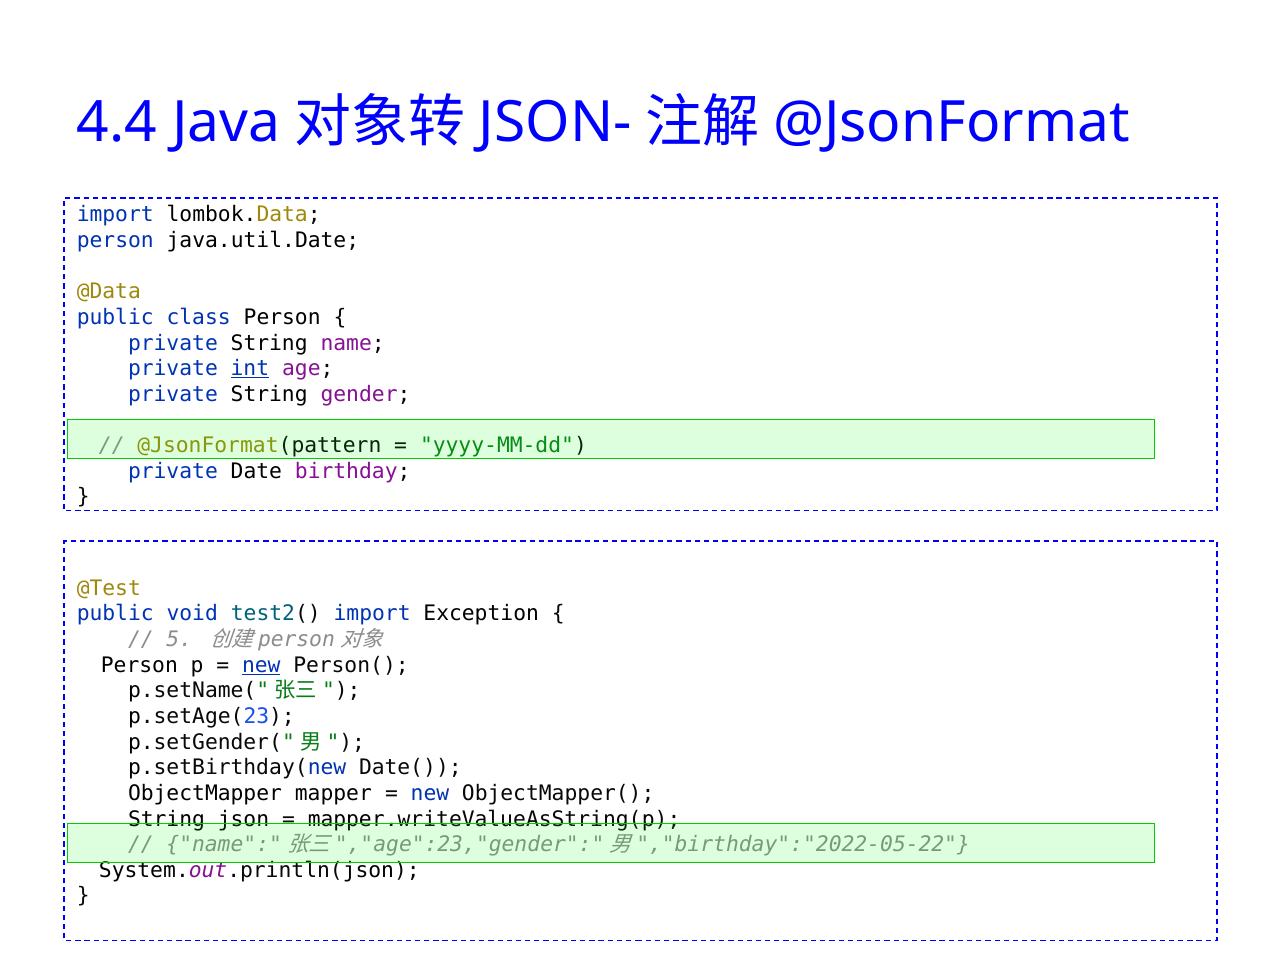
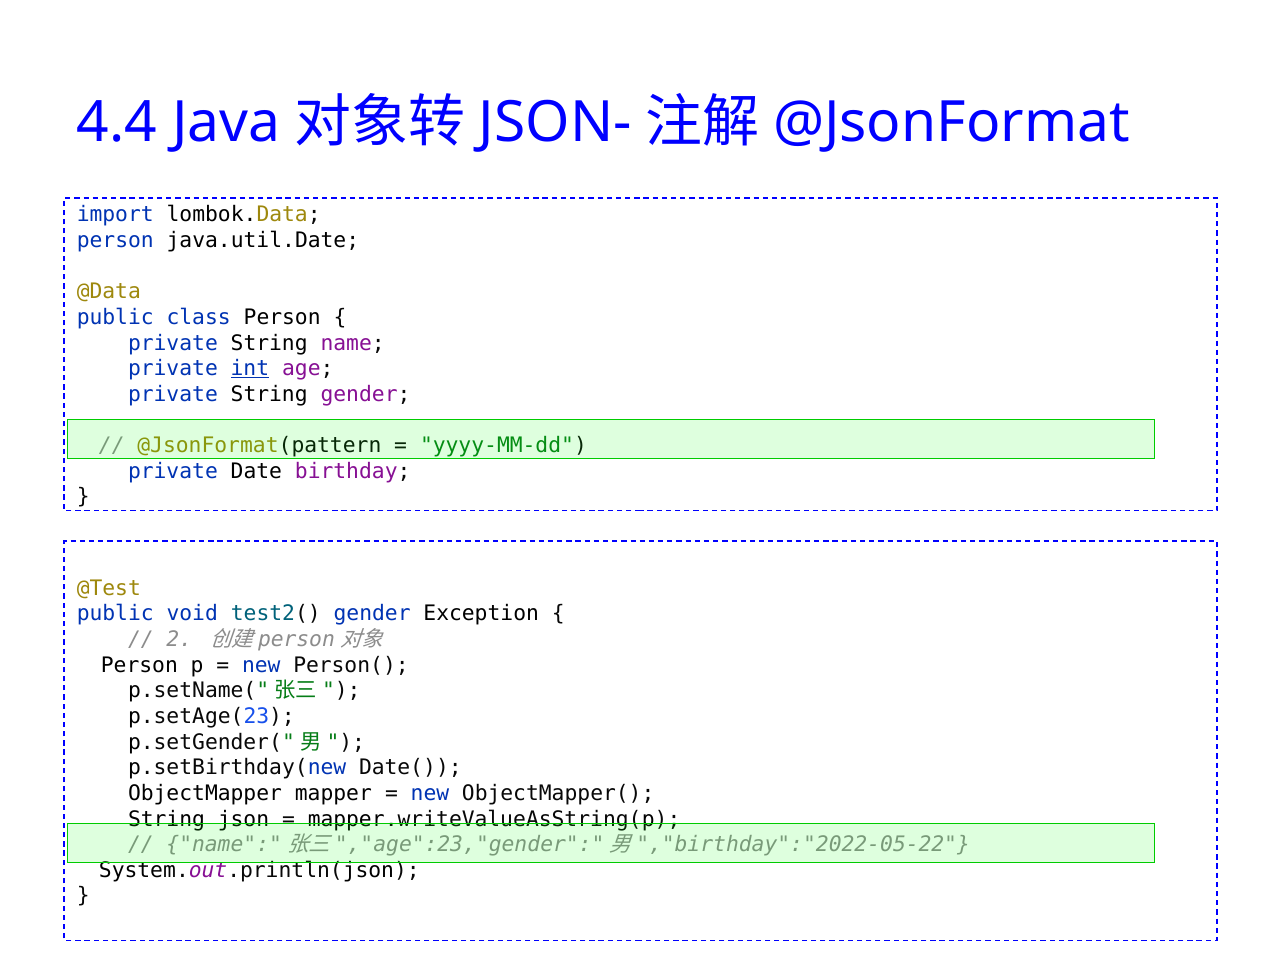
test2( import: import -> gender
5: 5 -> 2
new at (261, 665) underline: present -> none
